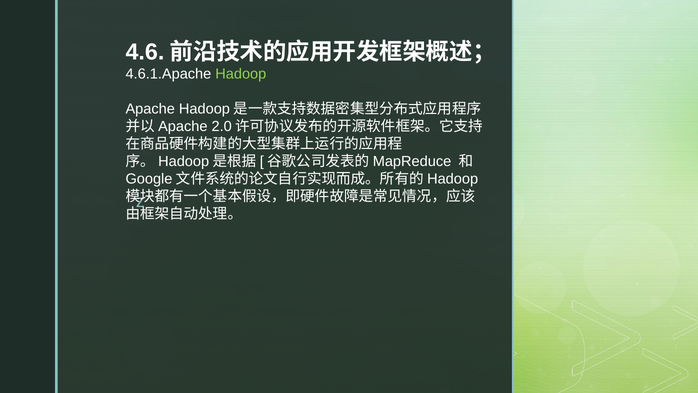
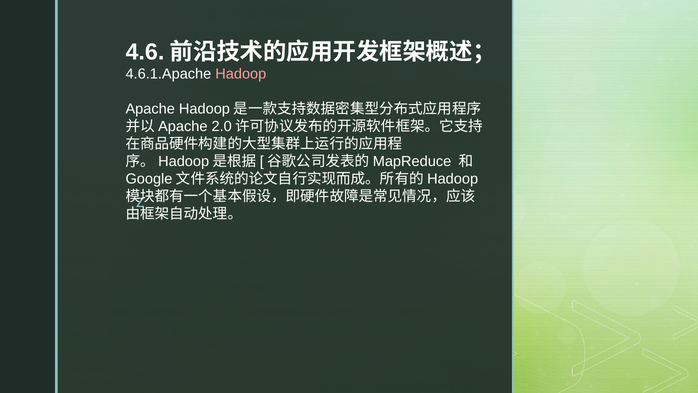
Hadoop colour: light green -> pink
